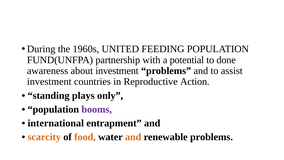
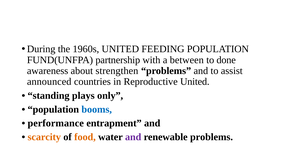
potential: potential -> between
about investment: investment -> strengthen
investment at (49, 82): investment -> announced
Reproductive Action: Action -> United
booms colour: purple -> blue
international: international -> performance
and at (133, 137) colour: orange -> purple
